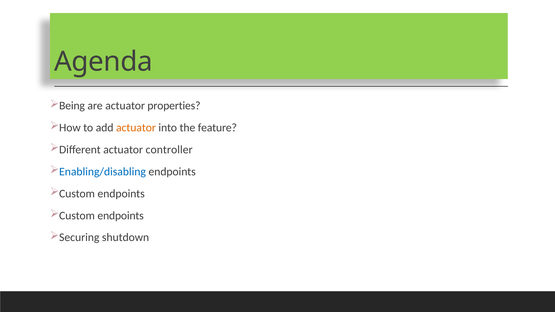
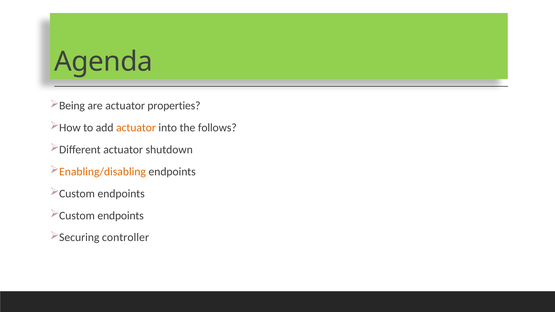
feature: feature -> follows
controller: controller -> shutdown
Enabling/disabling colour: blue -> orange
shutdown: shutdown -> controller
